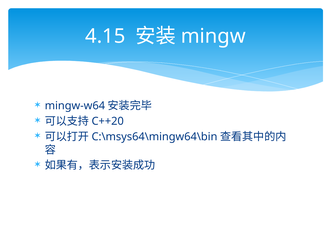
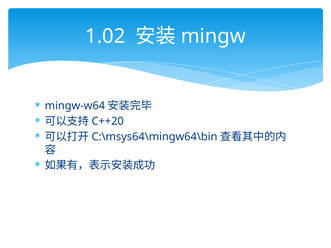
4.15: 4.15 -> 1.02
